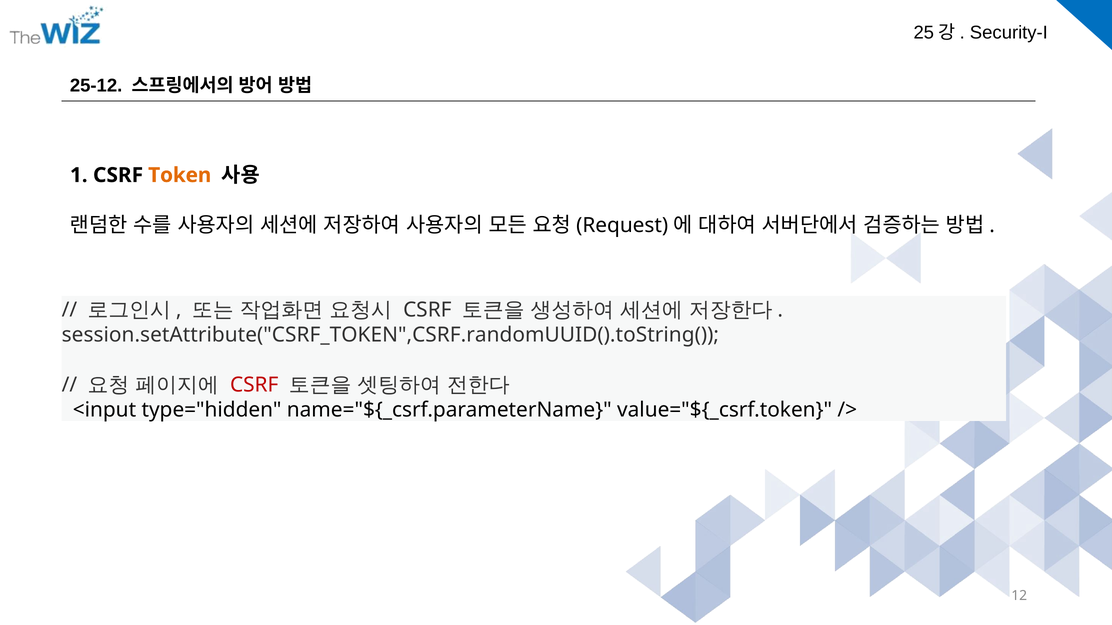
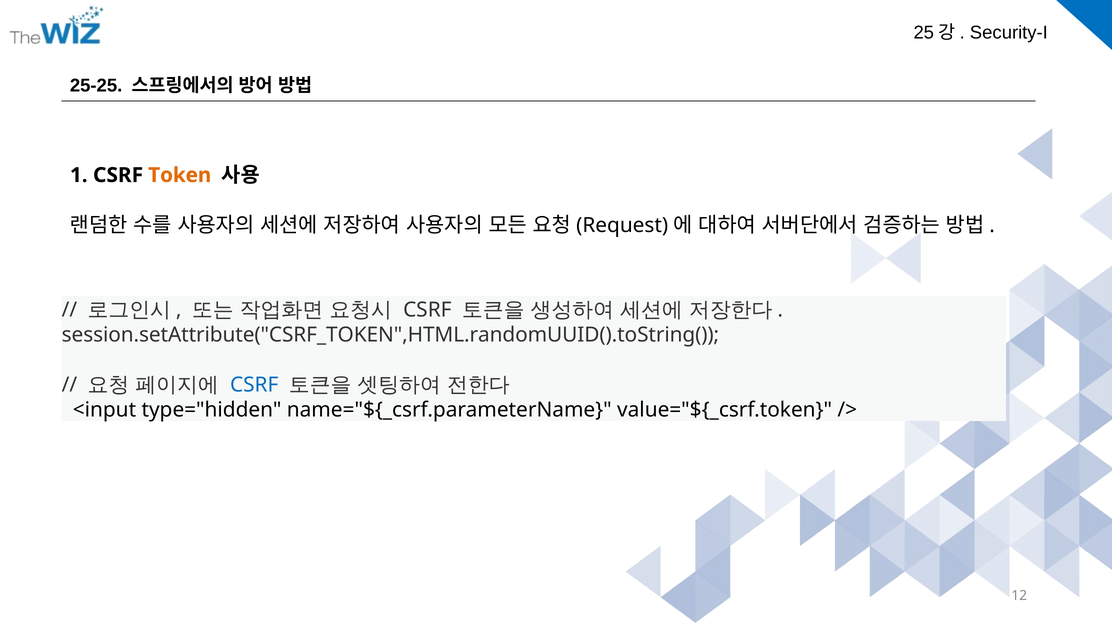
25-12: 25-12 -> 25-25
session.setAttribute("CSRF_TOKEN",CSRF.randomUUID().toString(: session.setAttribute("CSRF_TOKEN",CSRF.randomUUID().toString( -> session.setAttribute("CSRF_TOKEN",HTML.randomUUID().toString(
CSRF at (254, 385) colour: red -> blue
